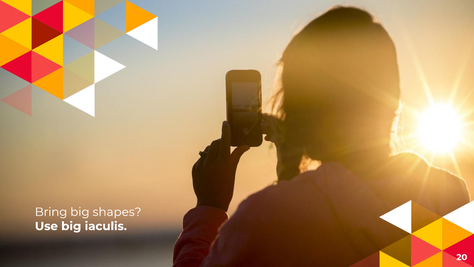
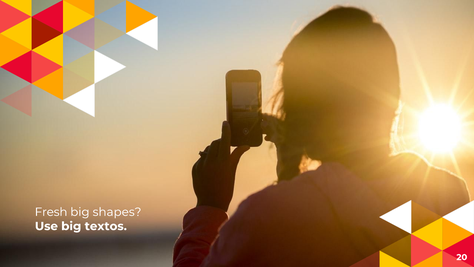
Bring: Bring -> Fresh
iaculis: iaculis -> textos
